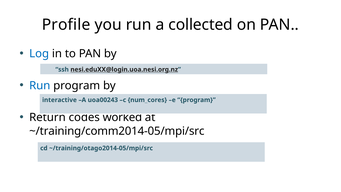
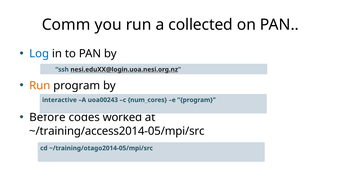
Profile: Profile -> Comm
Run at (40, 85) colour: blue -> orange
Return: Return -> Before
~/training/comm2014-05/mpi/src: ~/training/comm2014-05/mpi/src -> ~/training/access2014-05/mpi/src
